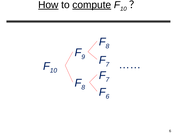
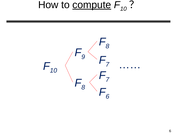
How underline: present -> none
